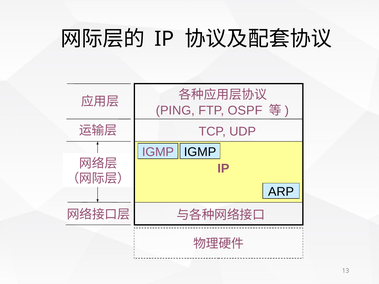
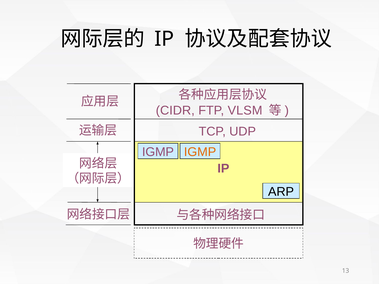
PING: PING -> CIDR
OSPF: OSPF -> VLSM
IGMP at (200, 152) colour: black -> orange
